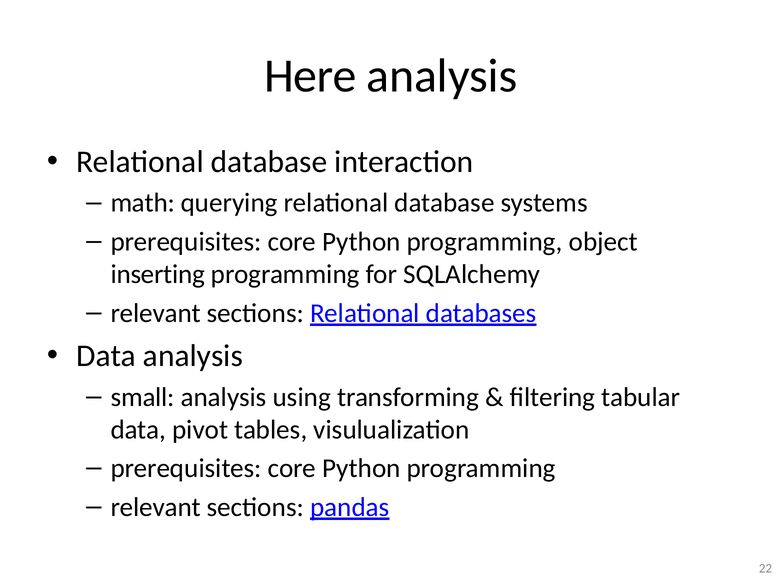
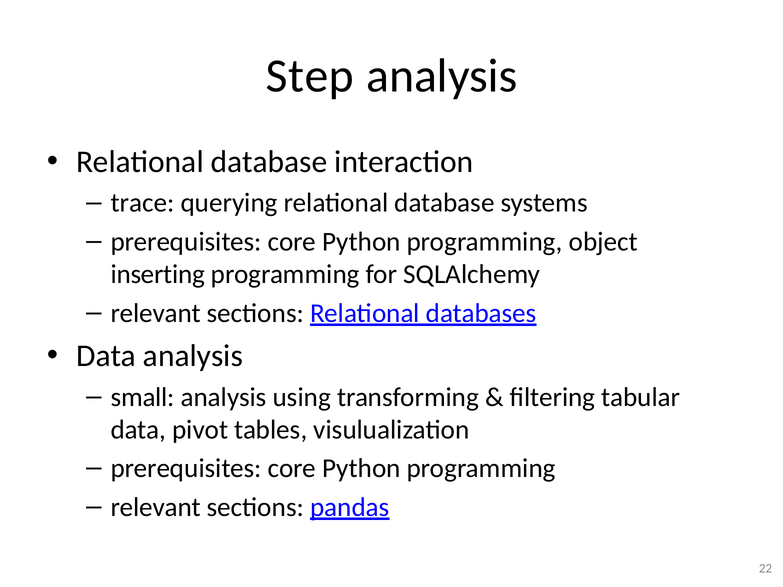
Here: Here -> Step
math: math -> trace
